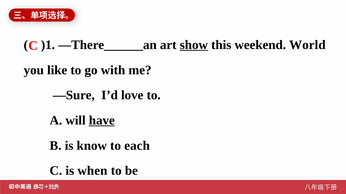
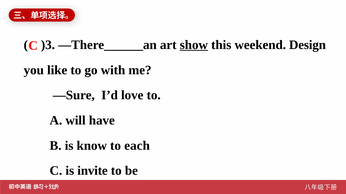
)1: )1 -> )3
World: World -> Design
have underline: present -> none
when: when -> invite
